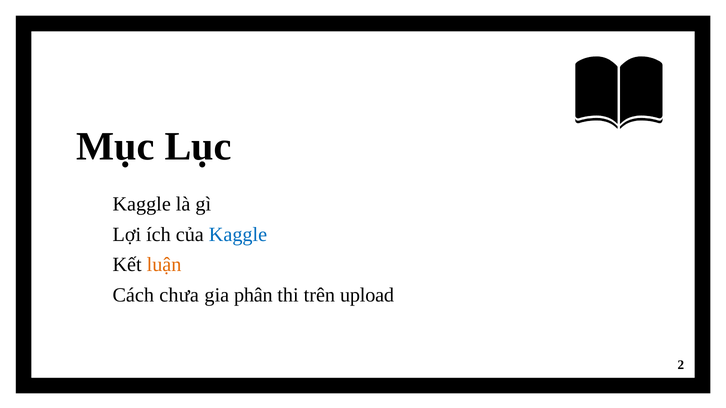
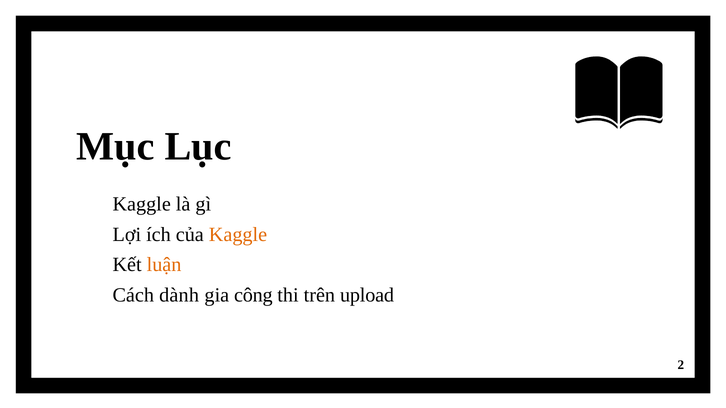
Kaggle colour: blue -> orange
chưa: chưa -> dành
phân: phân -> công
